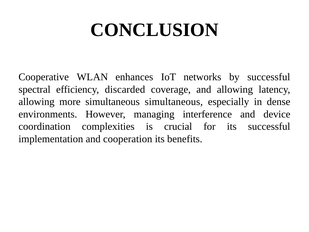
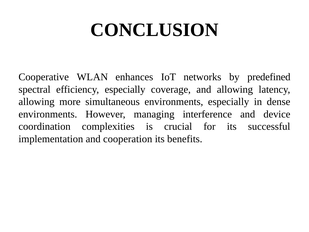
by successful: successful -> predefined
efficiency discarded: discarded -> especially
simultaneous simultaneous: simultaneous -> environments
